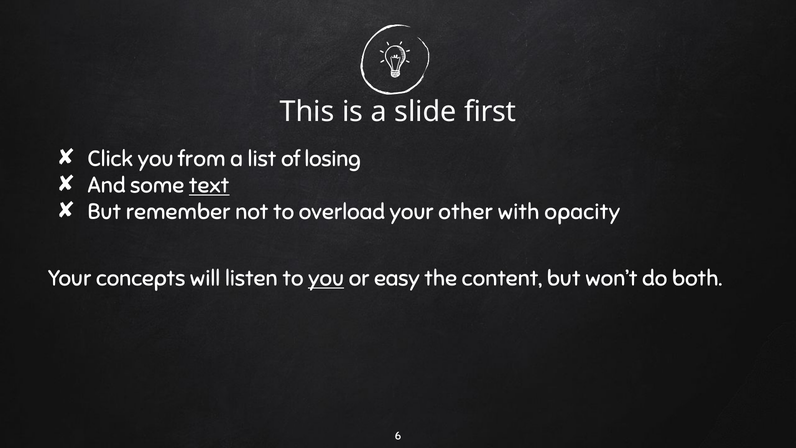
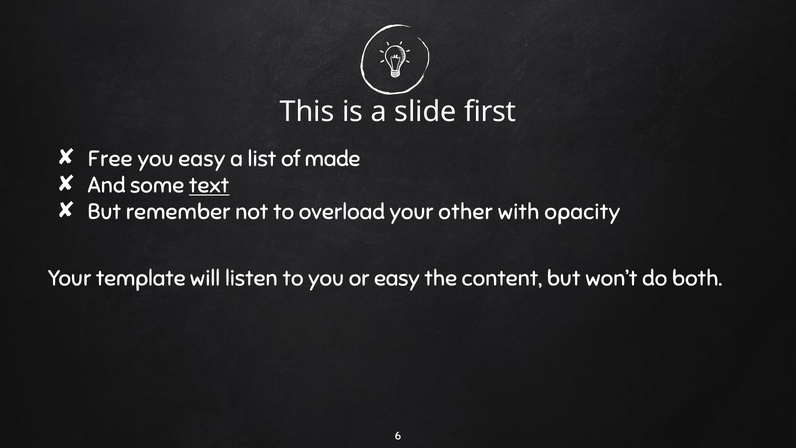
Click: Click -> Free
you from: from -> easy
losing: losing -> made
concepts: concepts -> template
you at (326, 278) underline: present -> none
